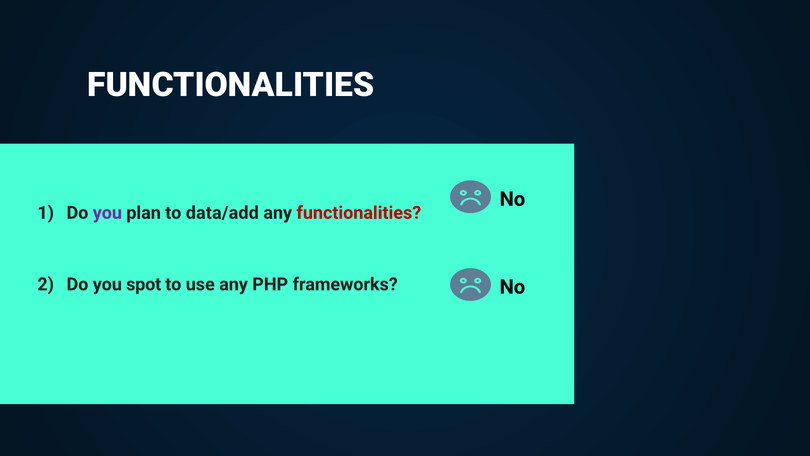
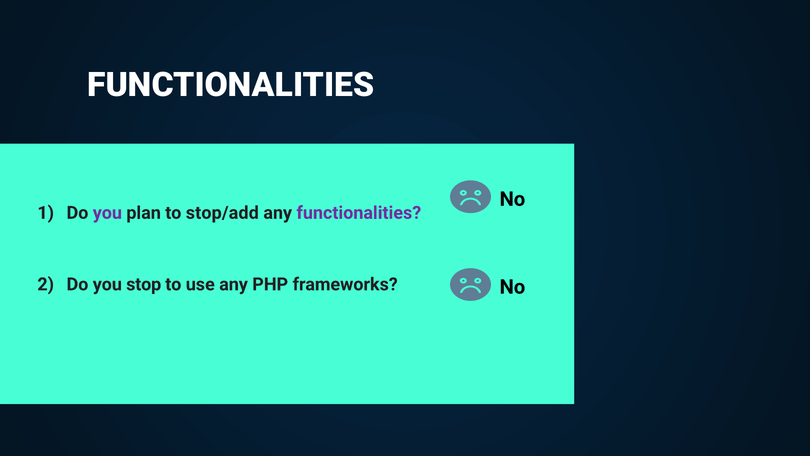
data/add: data/add -> stop/add
functionalities at (359, 213) colour: red -> purple
spot: spot -> stop
